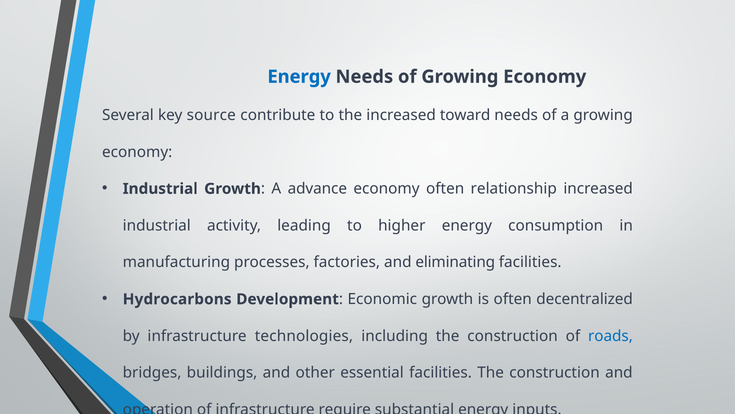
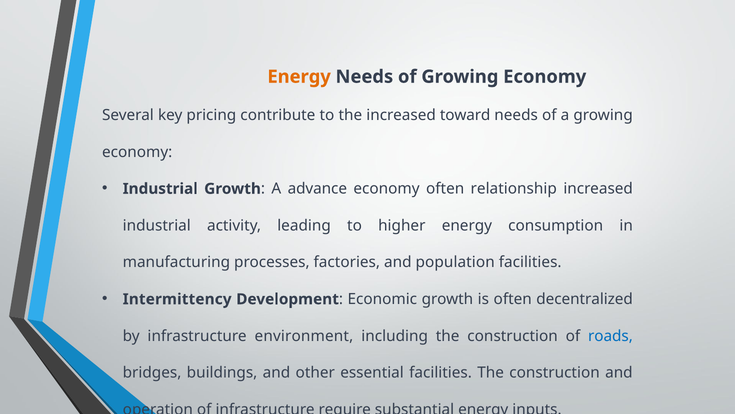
Energy at (299, 77) colour: blue -> orange
source: source -> pricing
eliminating: eliminating -> population
Hydrocarbons: Hydrocarbons -> Intermittency
technologies: technologies -> environment
